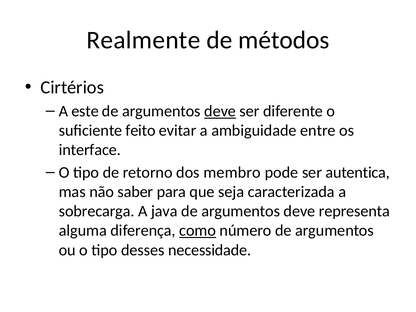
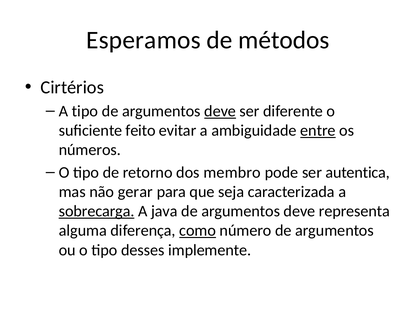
Realmente: Realmente -> Esperamos
A este: este -> tipo
entre underline: none -> present
interface: interface -> números
saber: saber -> gerar
sobrecarga underline: none -> present
necessidade: necessidade -> implemente
